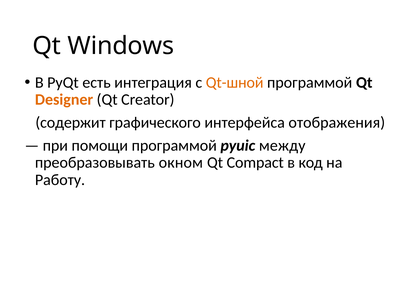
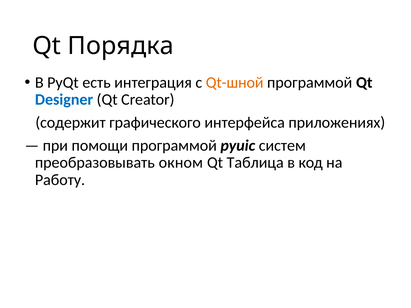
Windows: Windows -> Порядка
Designer colour: orange -> blue
отображения: отображения -> приложениях
между: между -> систем
Compact: Compact -> Таблица
